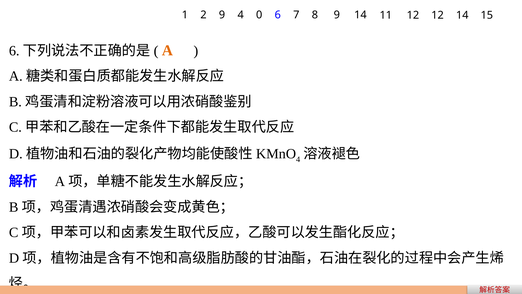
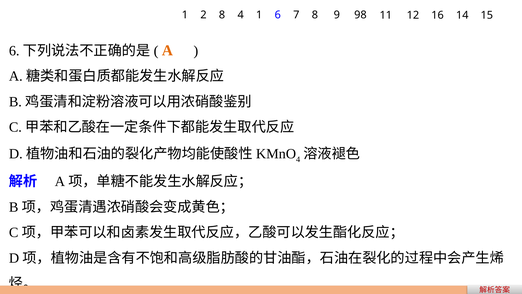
2 9: 9 -> 8
4 0: 0 -> 1
9 14: 14 -> 98
12 12: 12 -> 16
